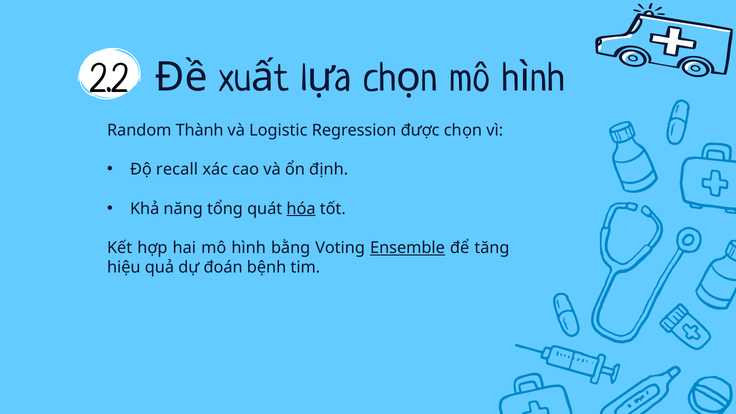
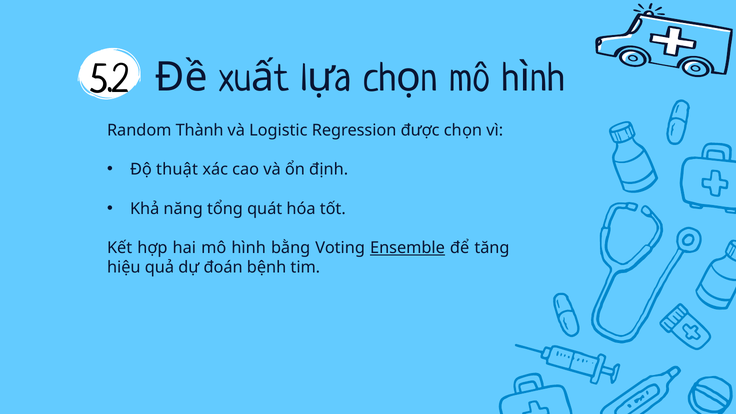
2.2: 2.2 -> 5.2
recall: recall -> thuật
hóa underline: present -> none
